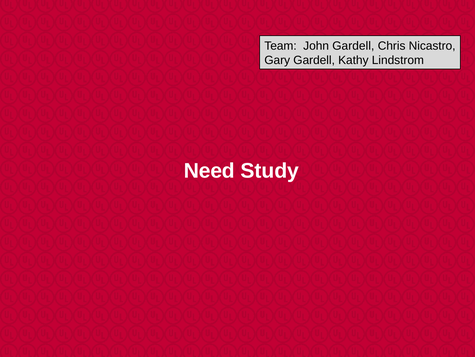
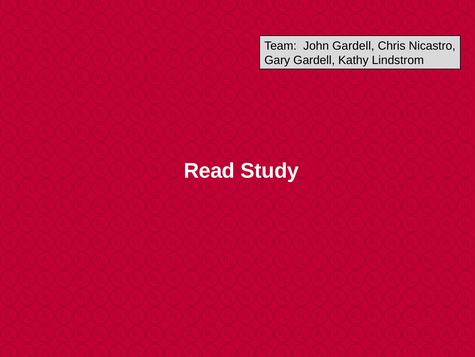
Need: Need -> Read
